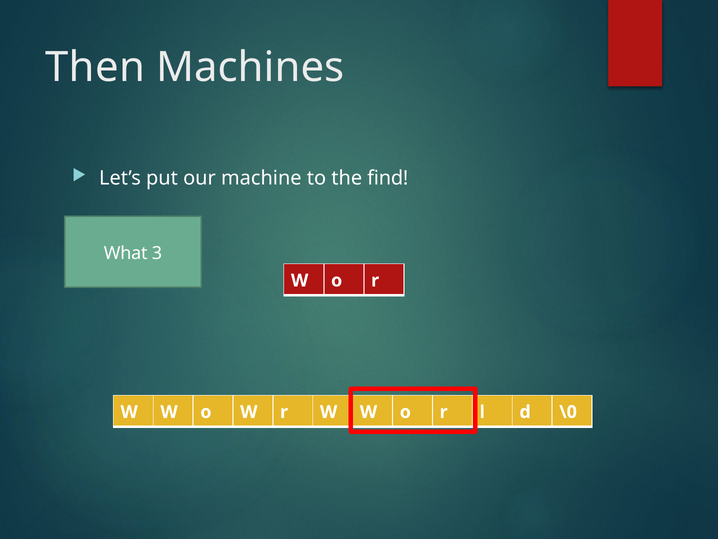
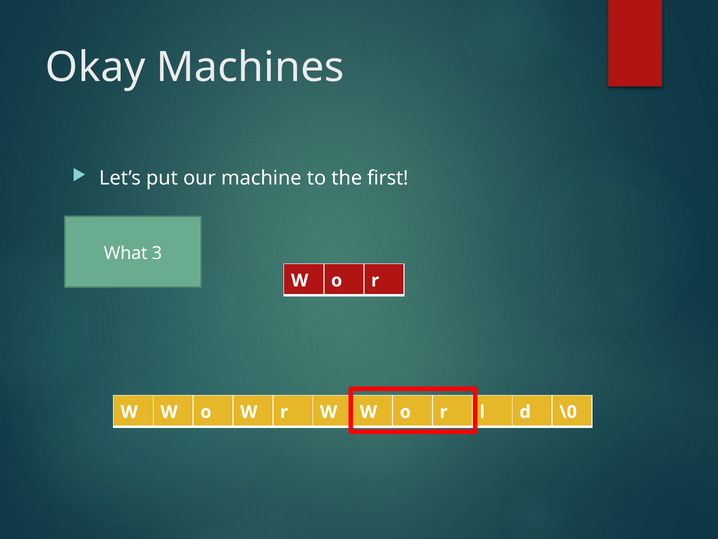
Then: Then -> Okay
find: find -> first
